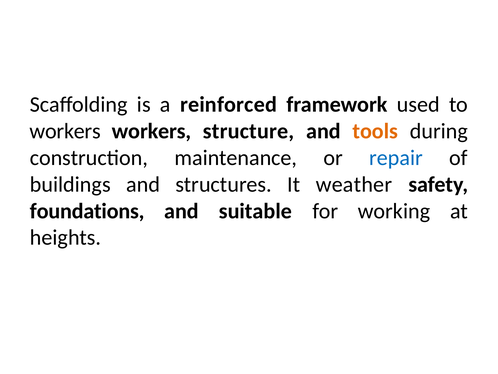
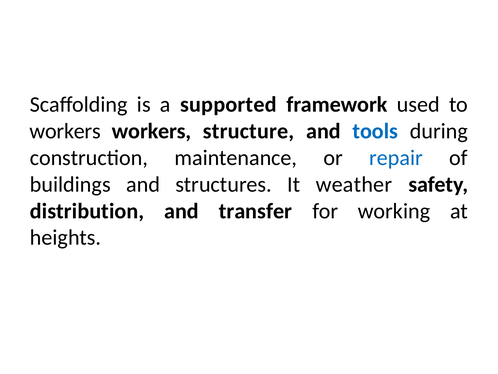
reinforced: reinforced -> supported
tools colour: orange -> blue
foundations: foundations -> distribution
suitable: suitable -> transfer
